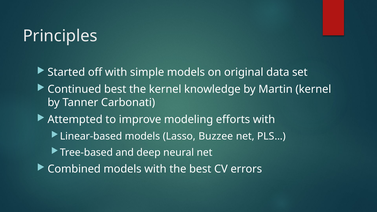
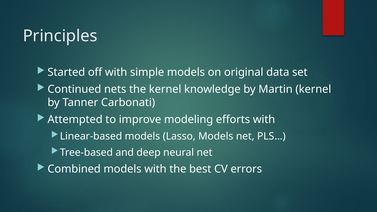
Continued best: best -> nets
Lasso Buzzee: Buzzee -> Models
